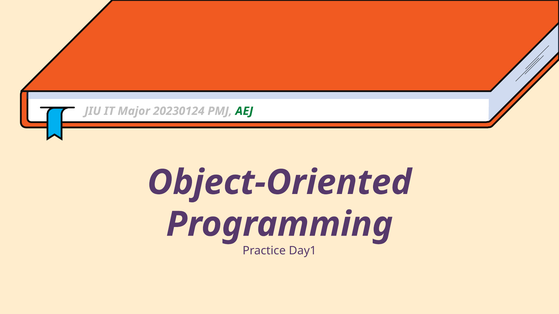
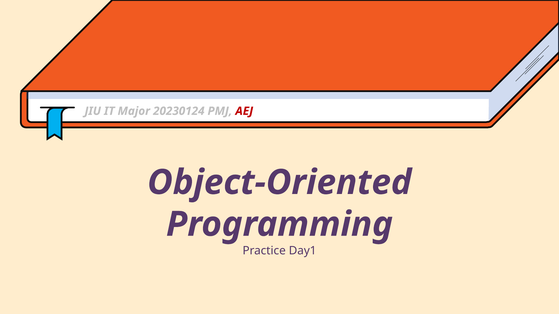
AEJ colour: green -> red
